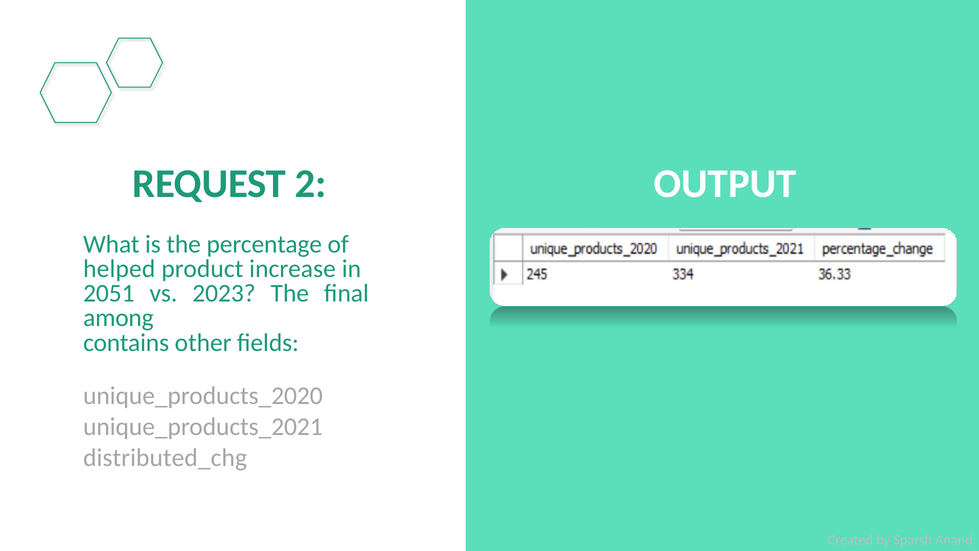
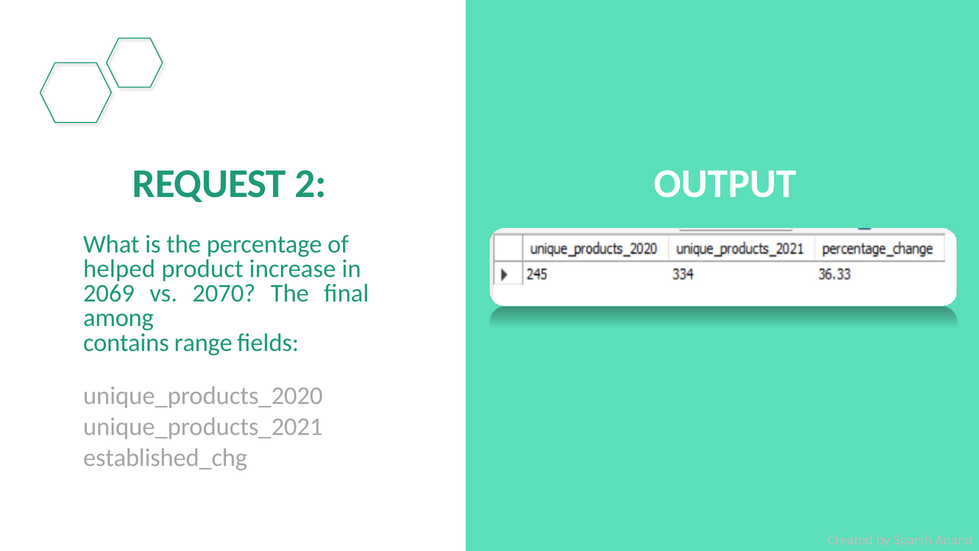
2051: 2051 -> 2069
2023: 2023 -> 2070
other: other -> range
distributed_chg: distributed_chg -> established_chg
